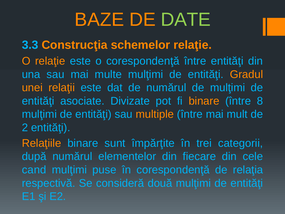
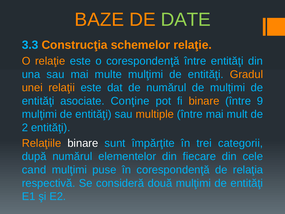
Divizate: Divizate -> Conţine
8: 8 -> 9
binare at (83, 143) colour: light blue -> white
